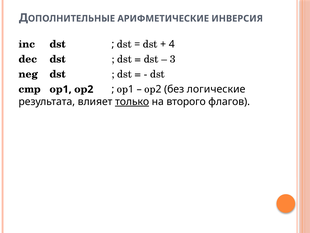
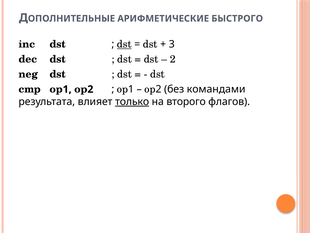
ИНВЕРСИЯ: ИНВЕРСИЯ -> БЫСТРОГО
dst at (124, 44) underline: none -> present
4: 4 -> 3
3 at (173, 59): 3 -> 2
логические: логические -> командами
